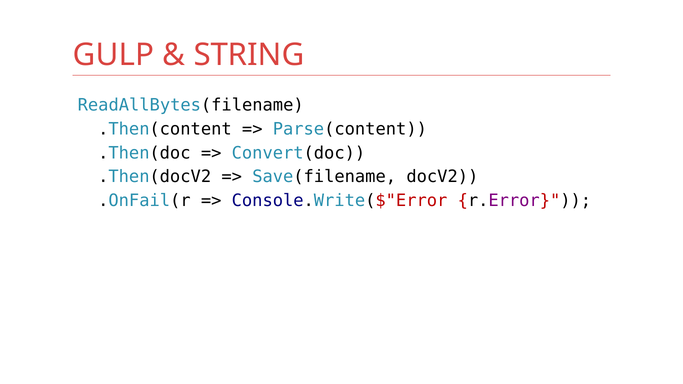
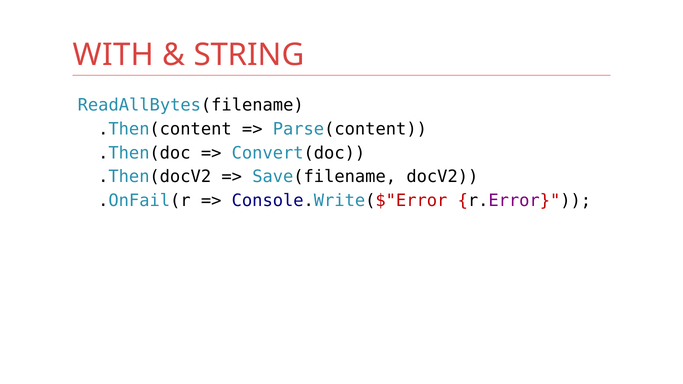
GULP: GULP -> WITH
